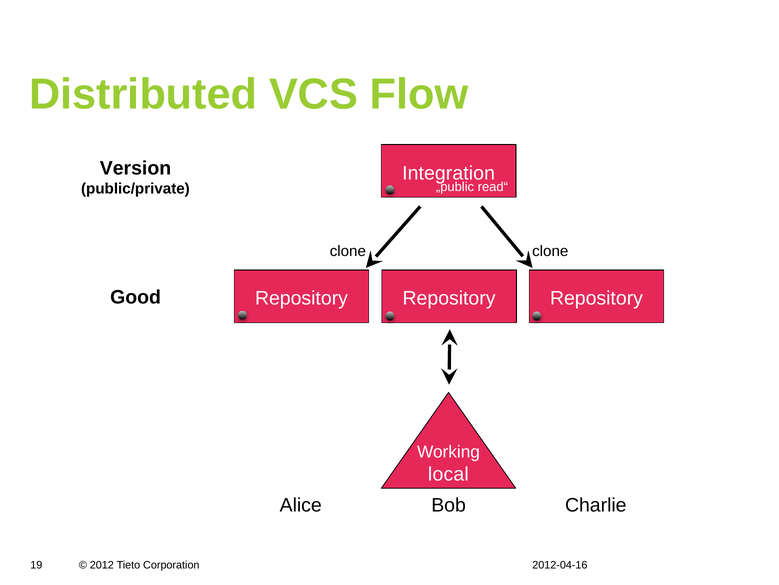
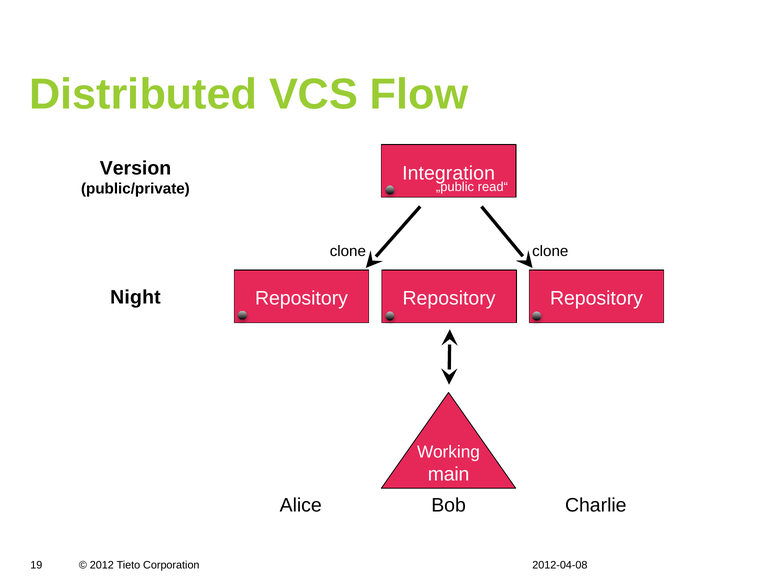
Good: Good -> Night
local: local -> main
2012-04-16: 2012-04-16 -> 2012-04-08
